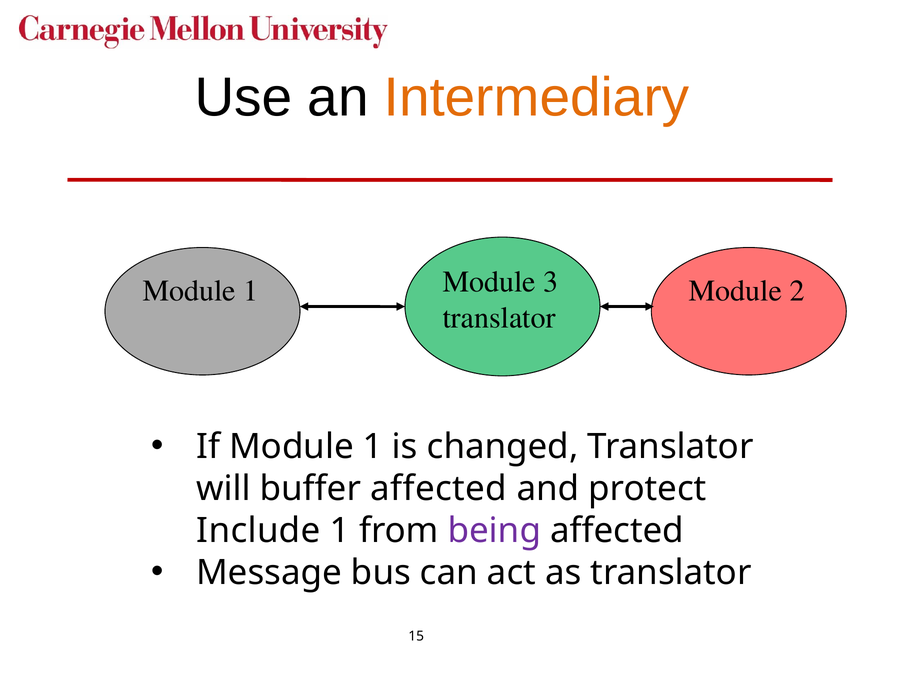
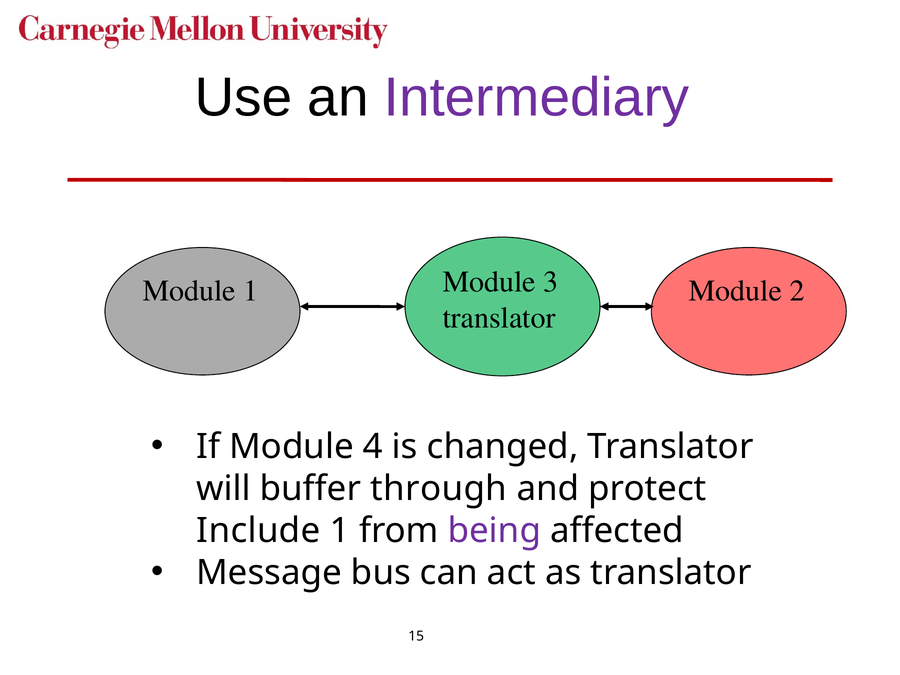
Intermediary colour: orange -> purple
If Module 1: 1 -> 4
buffer affected: affected -> through
